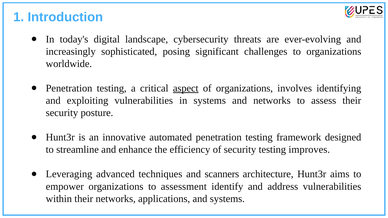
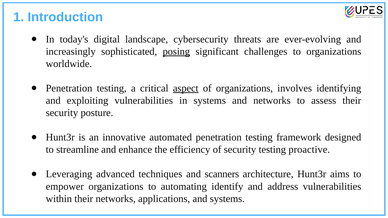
posing underline: none -> present
improves: improves -> proactive
assessment: assessment -> automating
